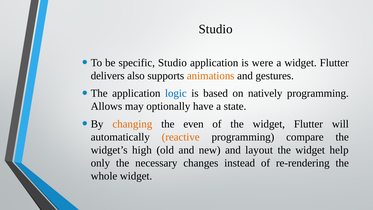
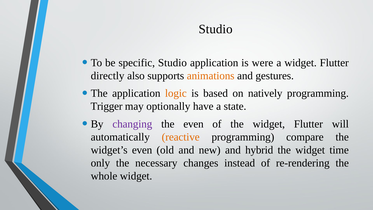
delivers: delivers -> directly
logic colour: blue -> orange
Allows: Allows -> Trigger
changing colour: orange -> purple
widget’s high: high -> even
layout: layout -> hybrid
help: help -> time
